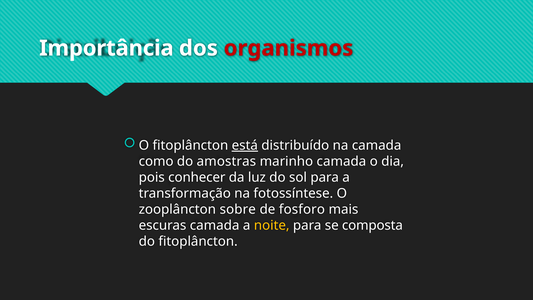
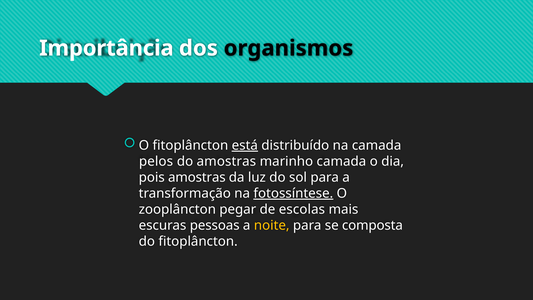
organismos colour: red -> black
como: como -> pelos
pois conhecer: conhecer -> amostras
fotossíntese underline: none -> present
sobre: sobre -> pegar
fosforo: fosforo -> escolas
escuras camada: camada -> pessoas
